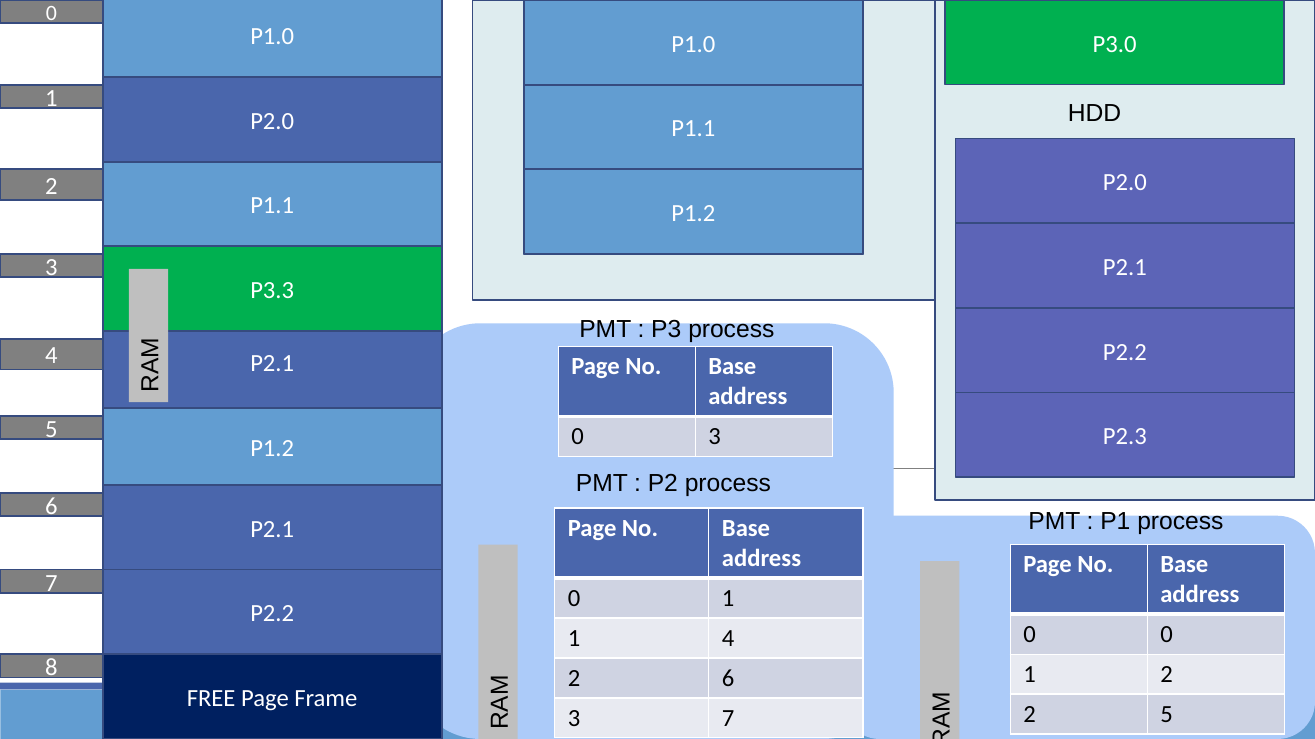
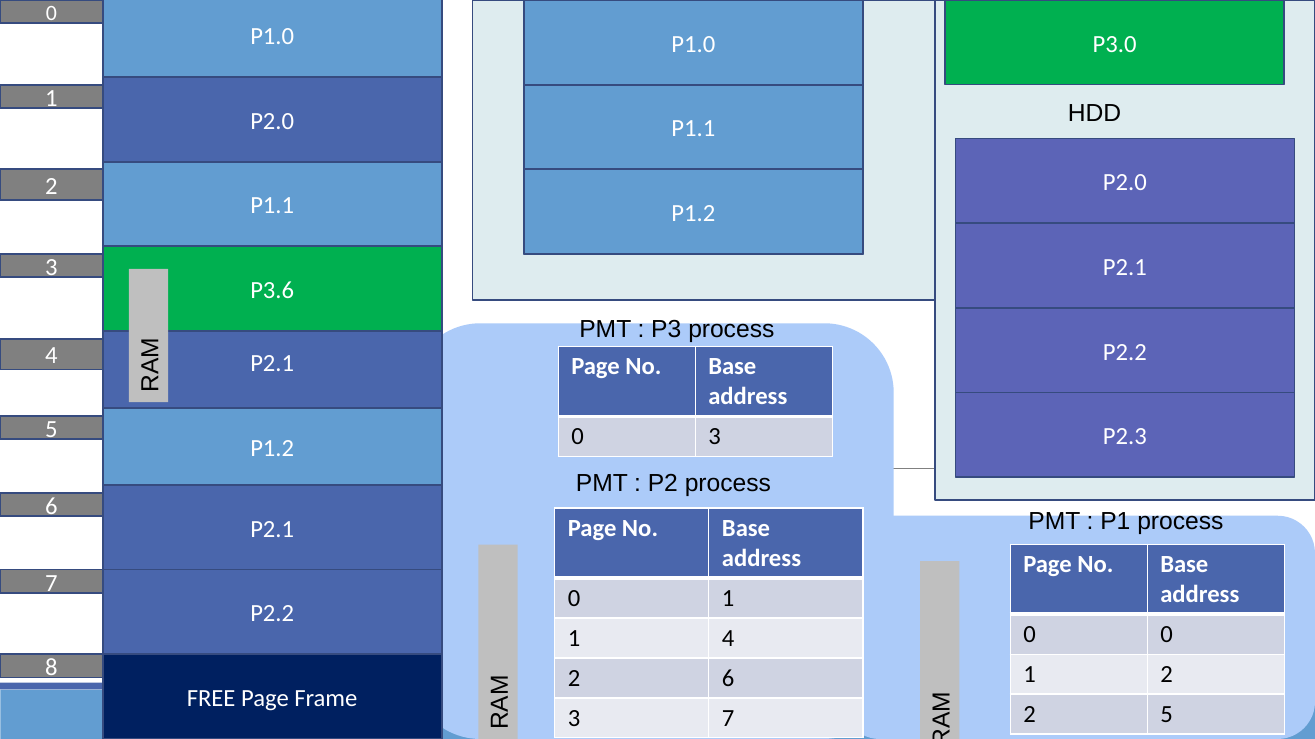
P3.3: P3.3 -> P3.6
